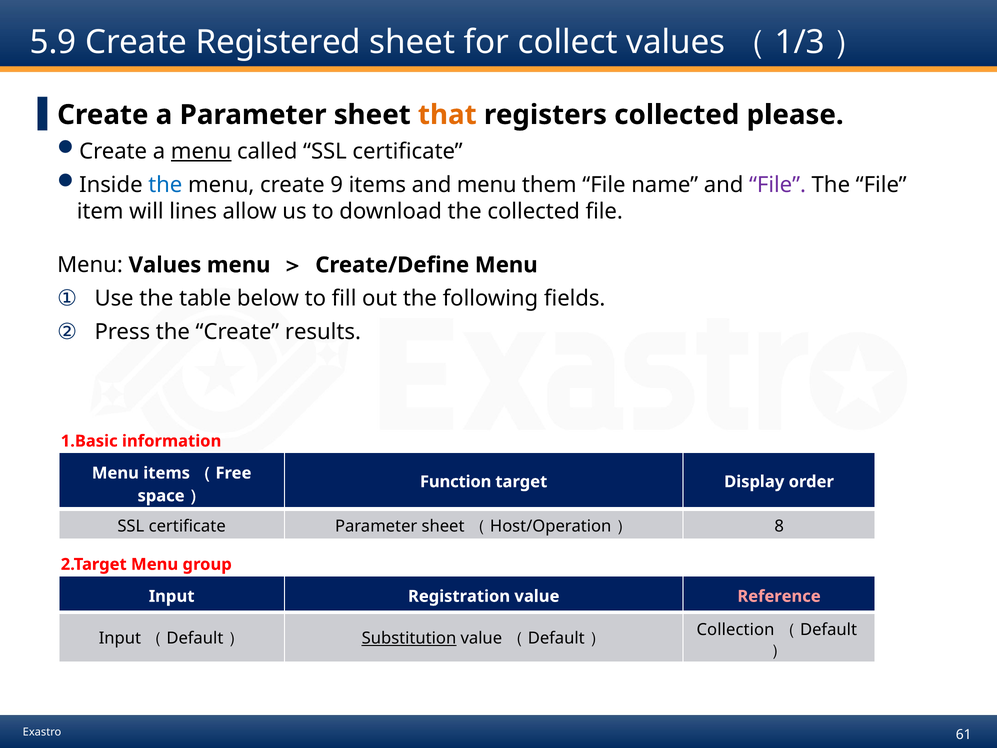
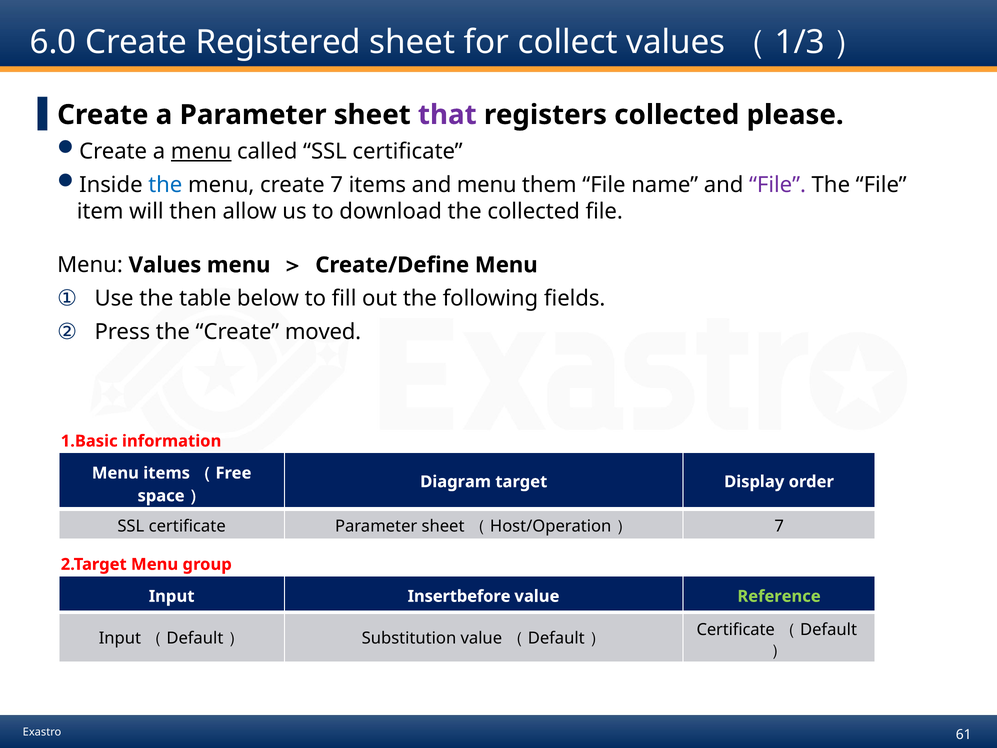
5.9: 5.9 -> 6.0
that colour: orange -> purple
create 9: 9 -> 7
lines: lines -> then
results: results -> moved
Function: Function -> Diagram
8 at (779, 526): 8 -> 7
Registration: Registration -> Insertbefore
Reference colour: pink -> light green
Substitution underline: present -> none
Collection at (736, 629): Collection -> Certificate
